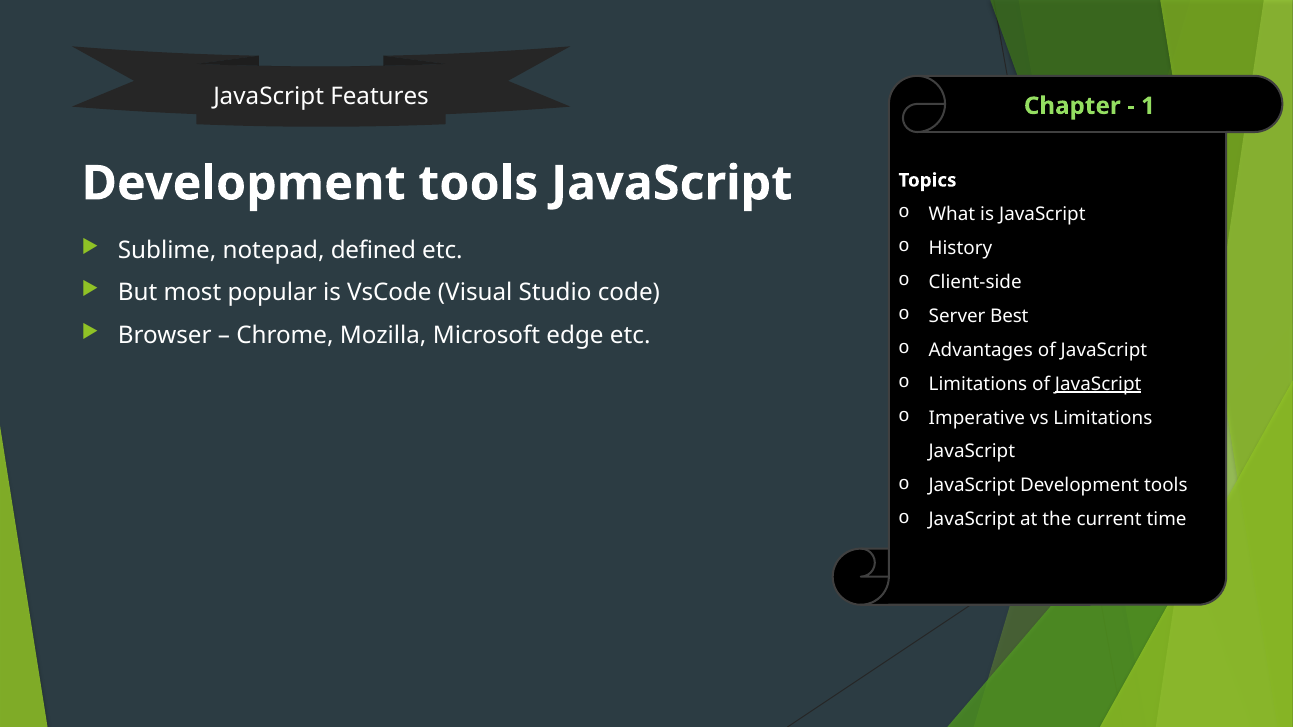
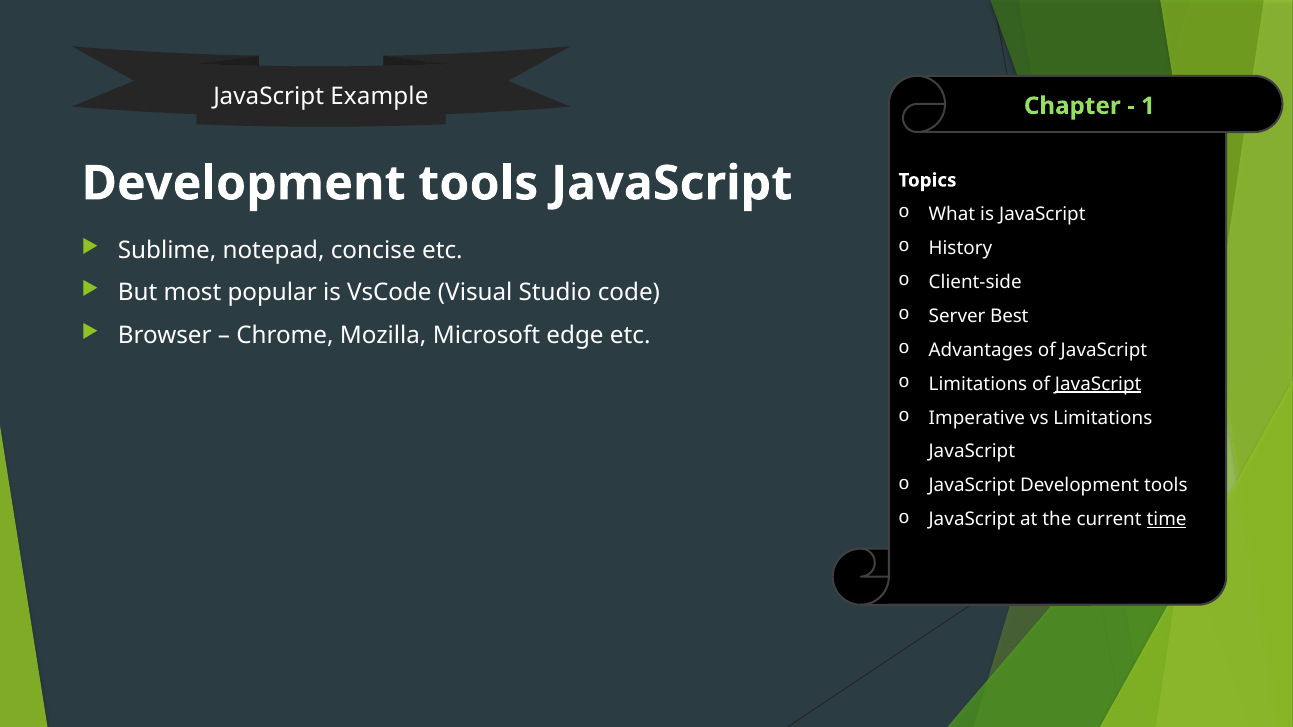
Features: Features -> Example
defined: defined -> concise
time underline: none -> present
